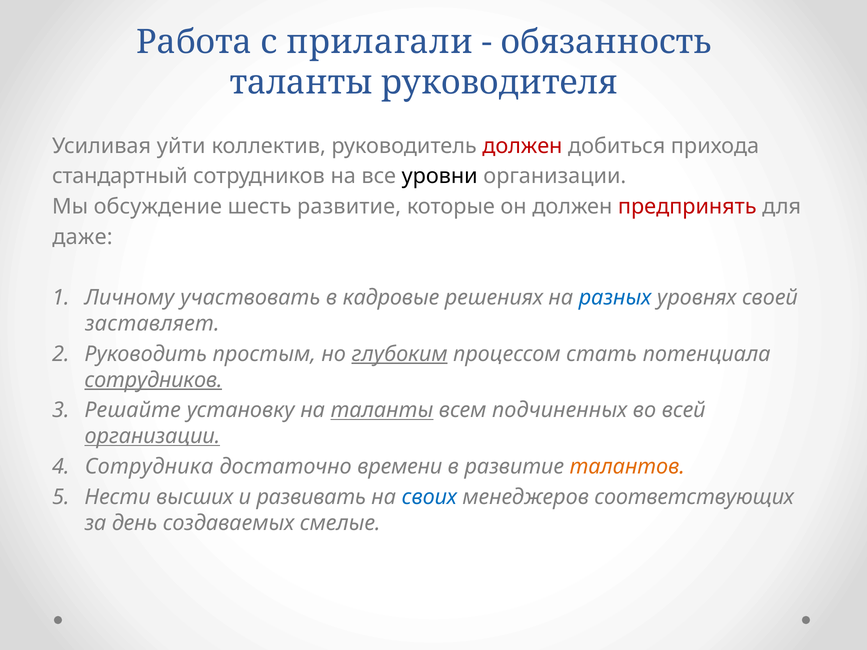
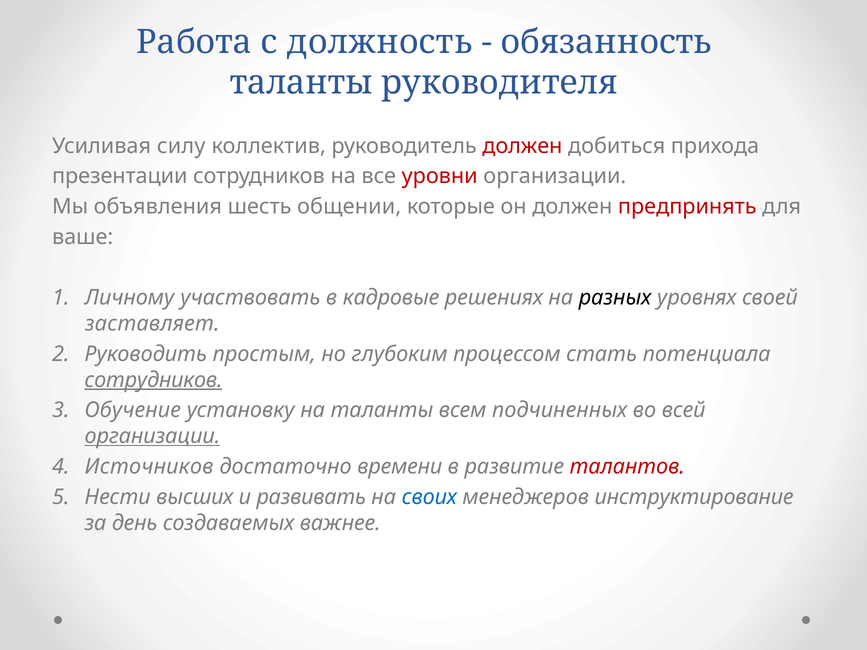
прилагали: прилагали -> должность
уйти: уйти -> силу
стандартный: стандартный -> презентации
уровни colour: black -> red
обсуждение: обсуждение -> объявления
шесть развитие: развитие -> общении
даже: даже -> ваше
разных colour: blue -> black
глубоким underline: present -> none
Решайте: Решайте -> Обучение
таланты at (382, 410) underline: present -> none
Сотрудника: Сотрудника -> Источников
талантов colour: orange -> red
соответствующих: соответствующих -> инструктирование
смелые: смелые -> важнее
